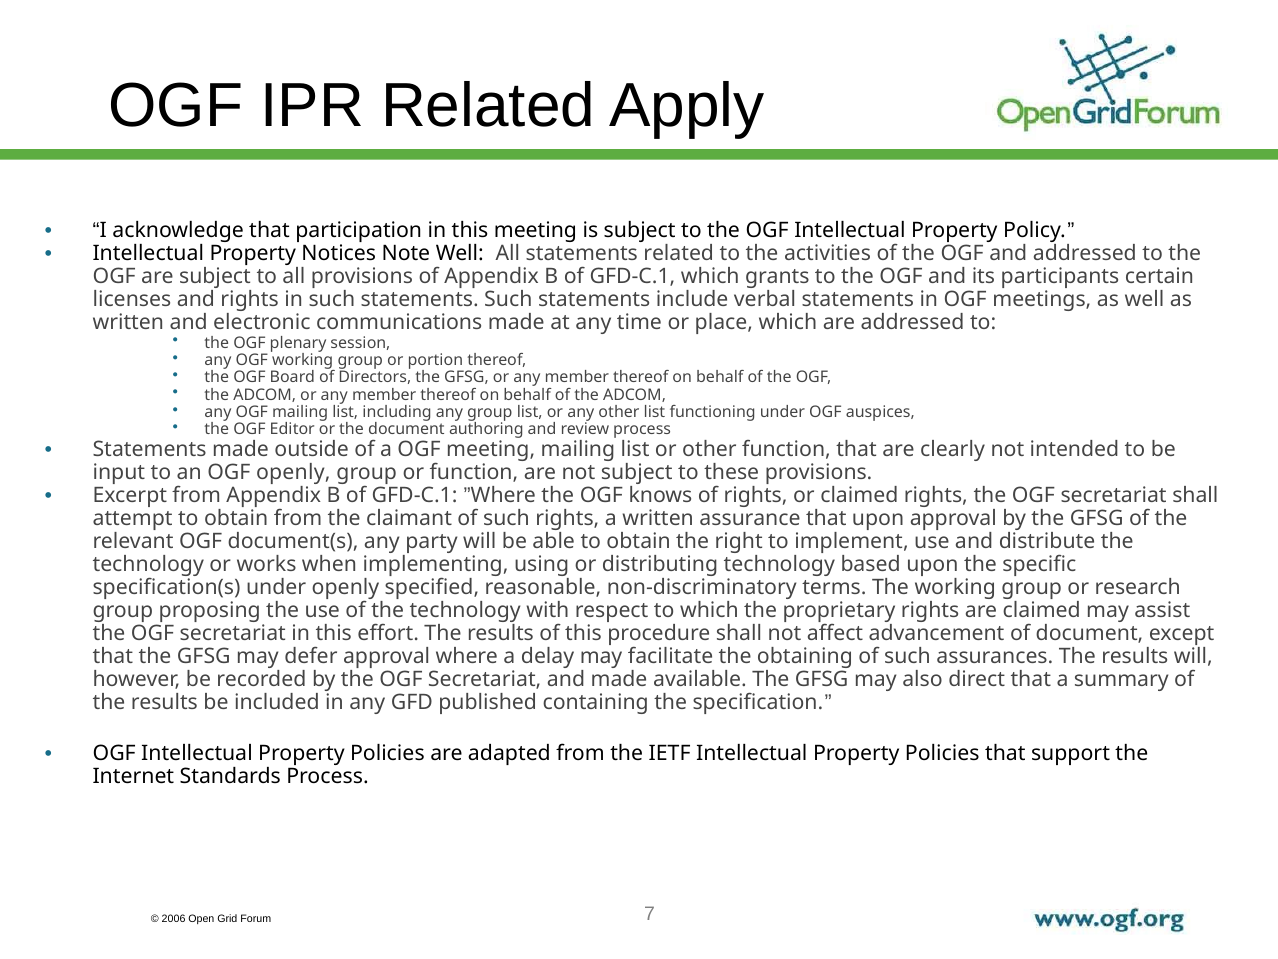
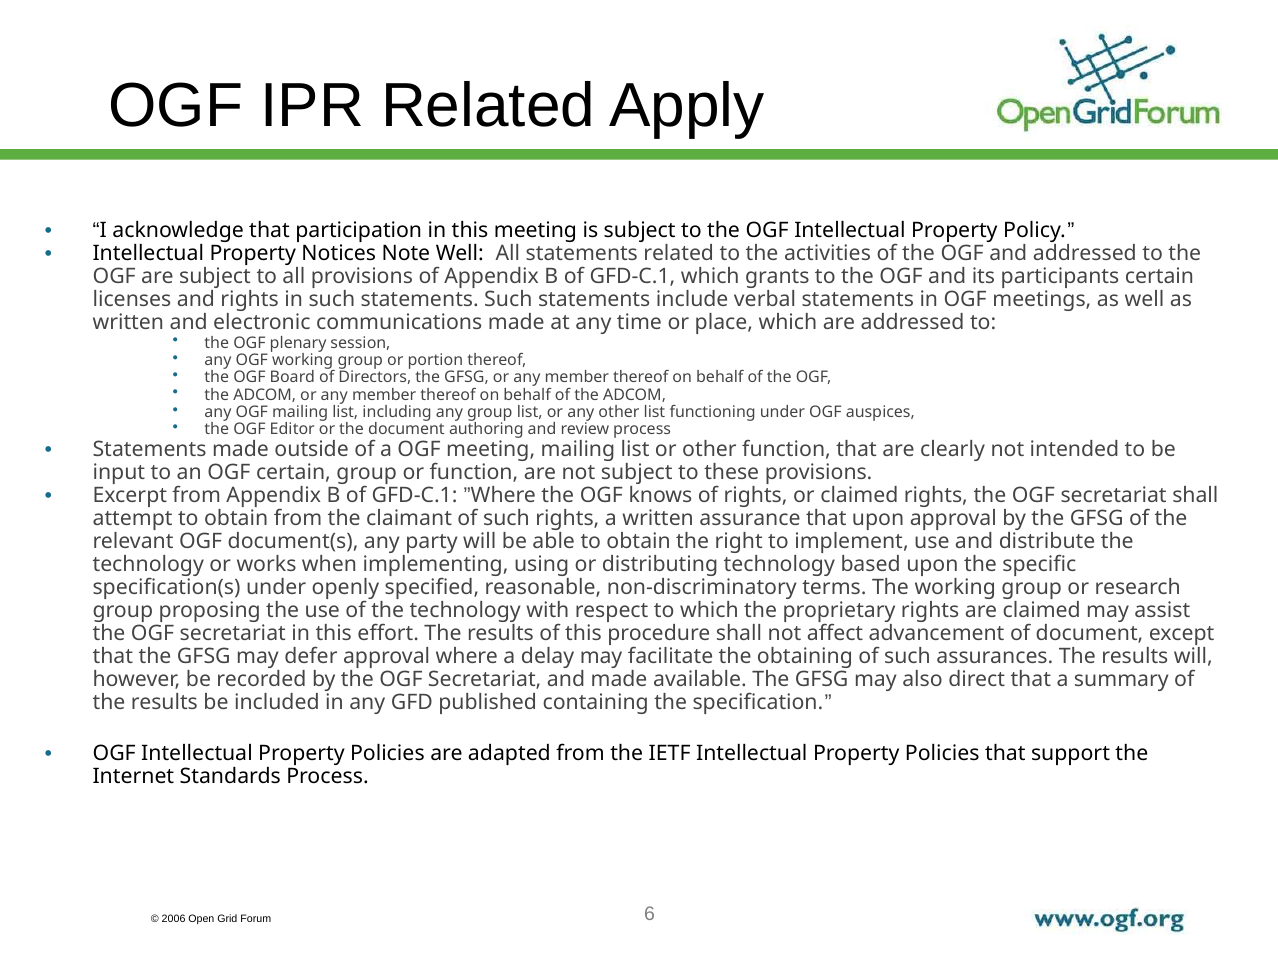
OGF openly: openly -> certain
7: 7 -> 6
